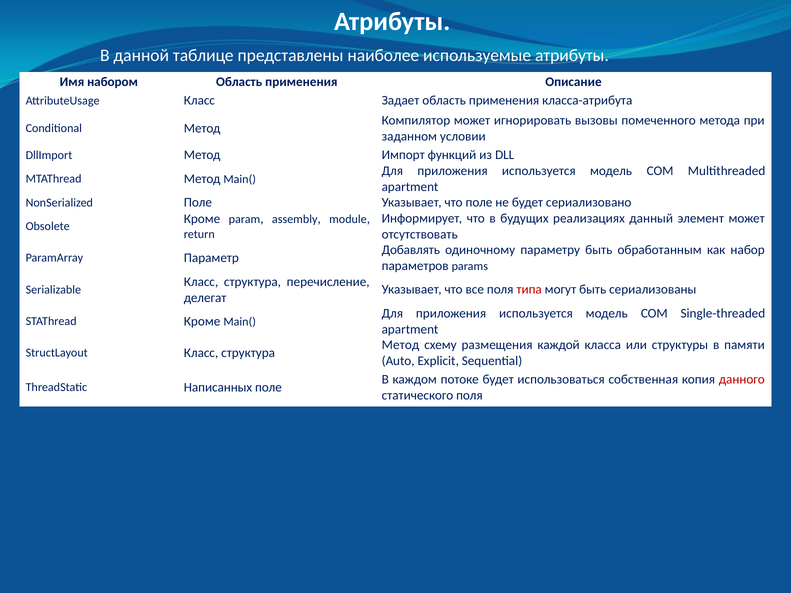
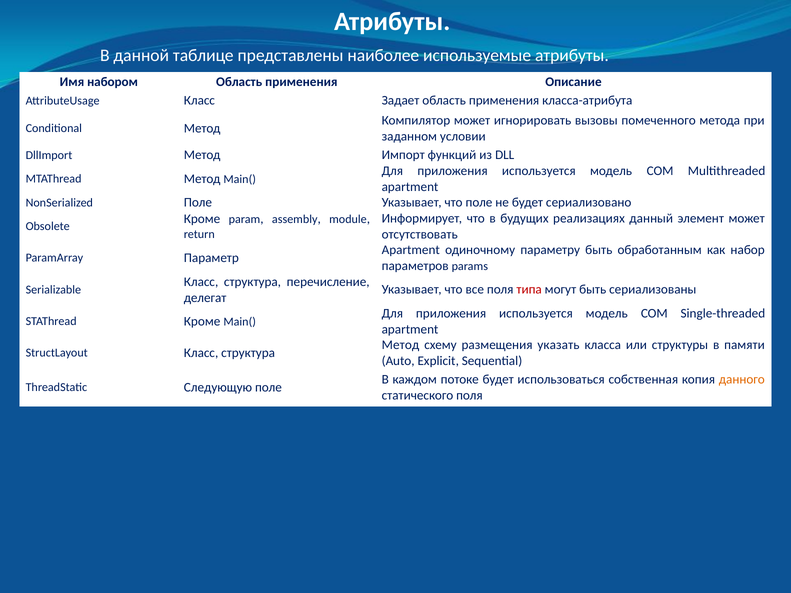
Добавлять at (411, 250): Добавлять -> Apartment
каждой: каждой -> указать
данного colour: red -> orange
Написанных: Написанных -> Следующую
